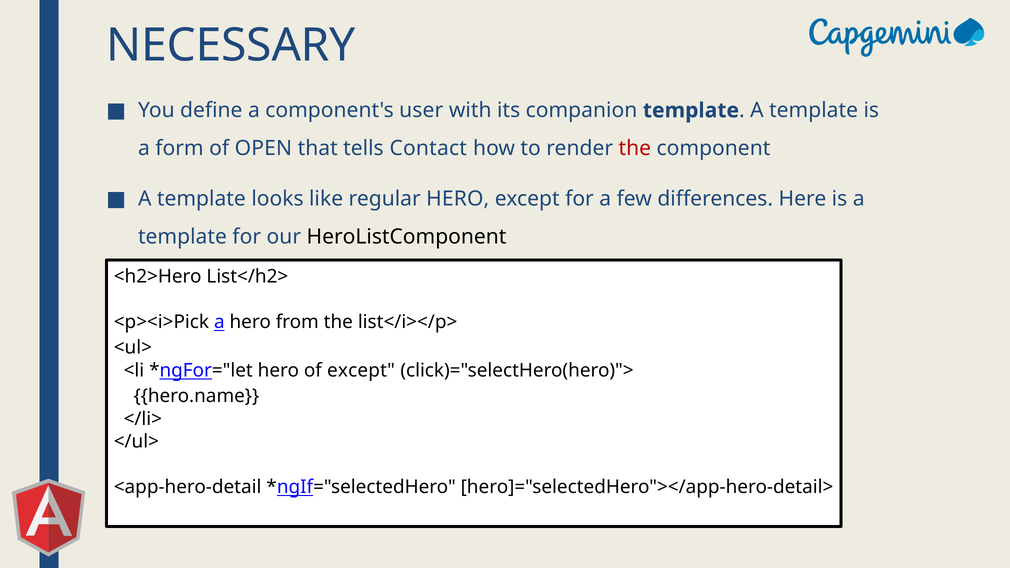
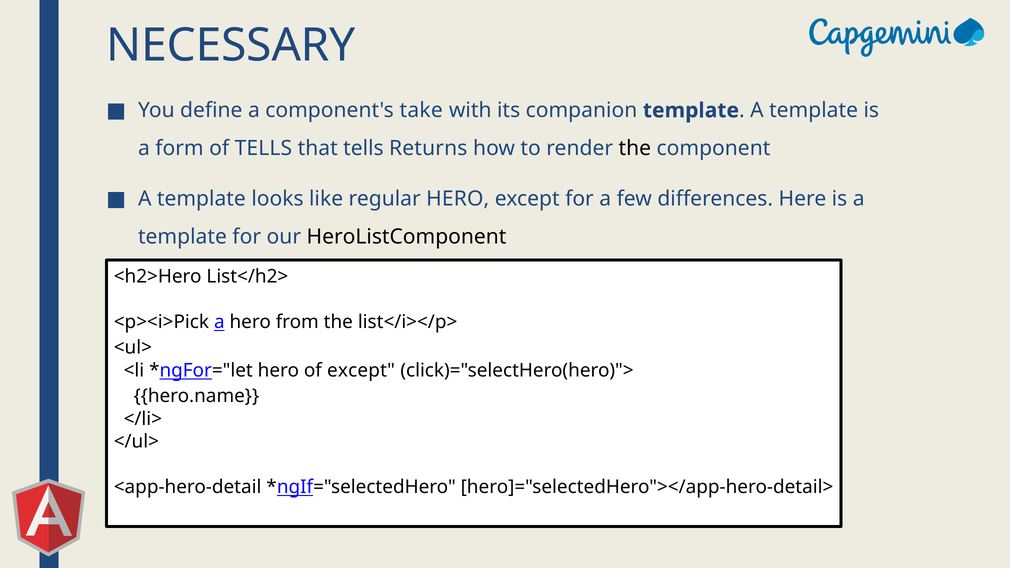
user: user -> take
of OPEN: OPEN -> TELLS
Contact: Contact -> Returns
the at (635, 148) colour: red -> black
